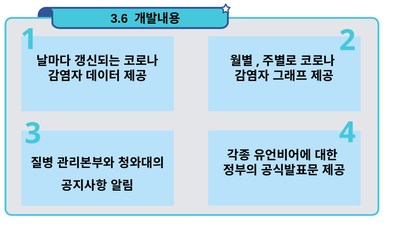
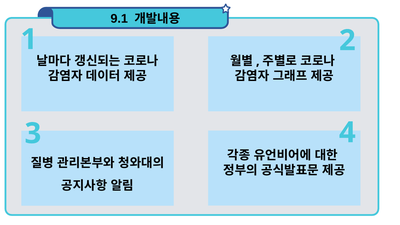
3.6: 3.6 -> 9.1
